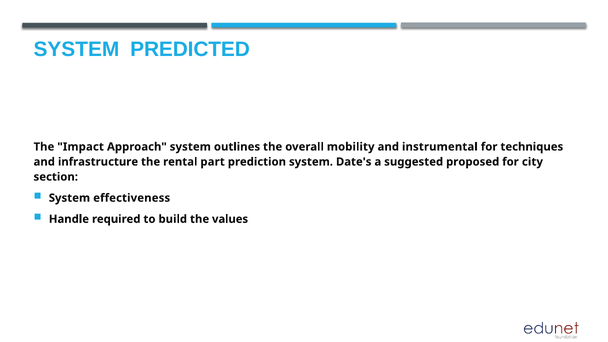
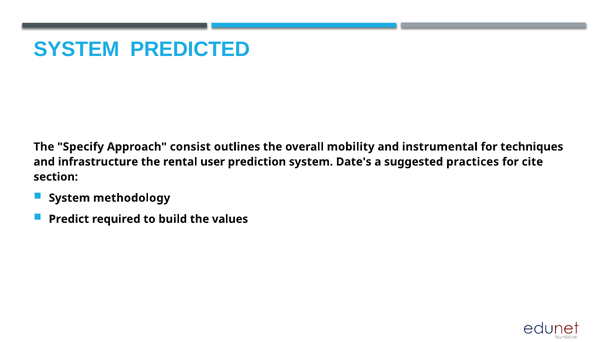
Impact: Impact -> Specify
Approach system: system -> consist
part: part -> user
proposed: proposed -> practices
city: city -> cite
effectiveness: effectiveness -> methodology
Handle: Handle -> Predict
